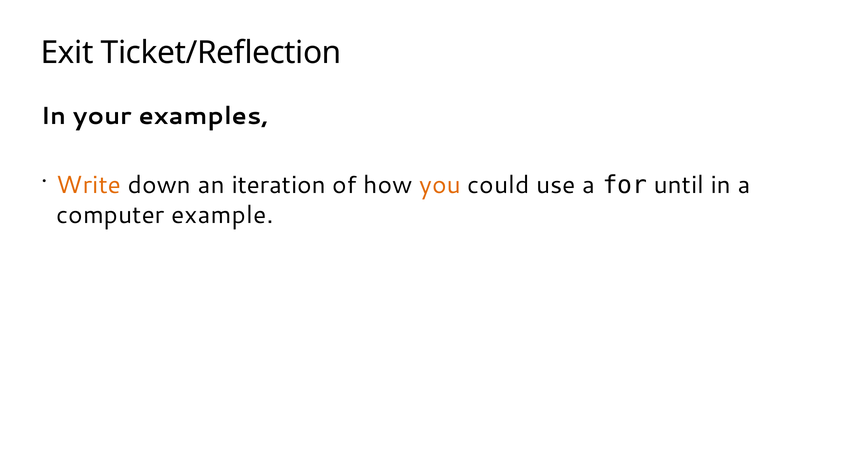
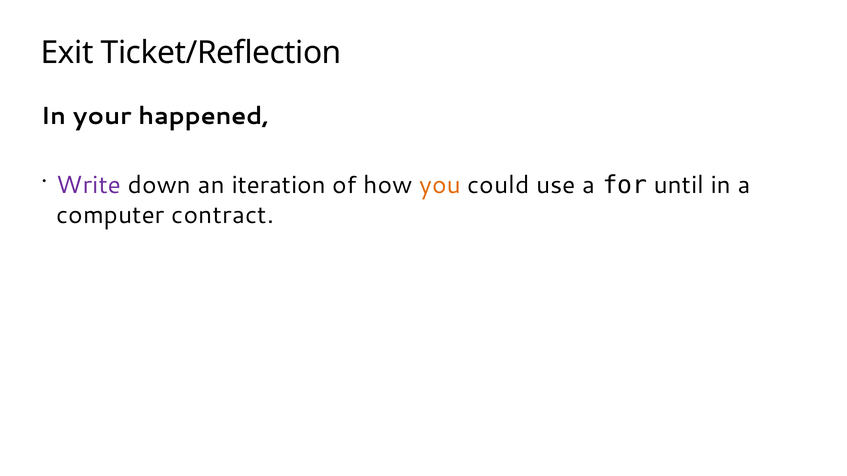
examples: examples -> happened
Write colour: orange -> purple
example: example -> contract
